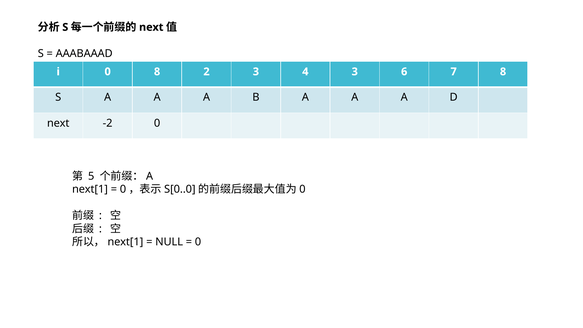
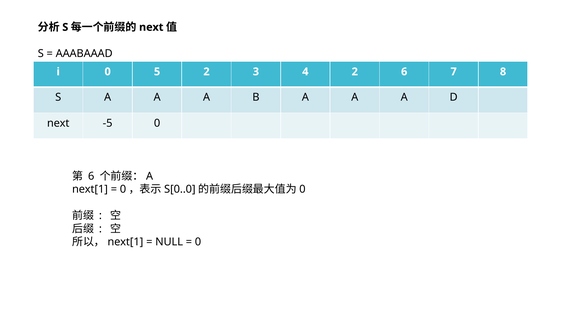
0 8: 8 -> 5
4 3: 3 -> 2
-2: -2 -> -5
5 at (91, 176): 5 -> 6
